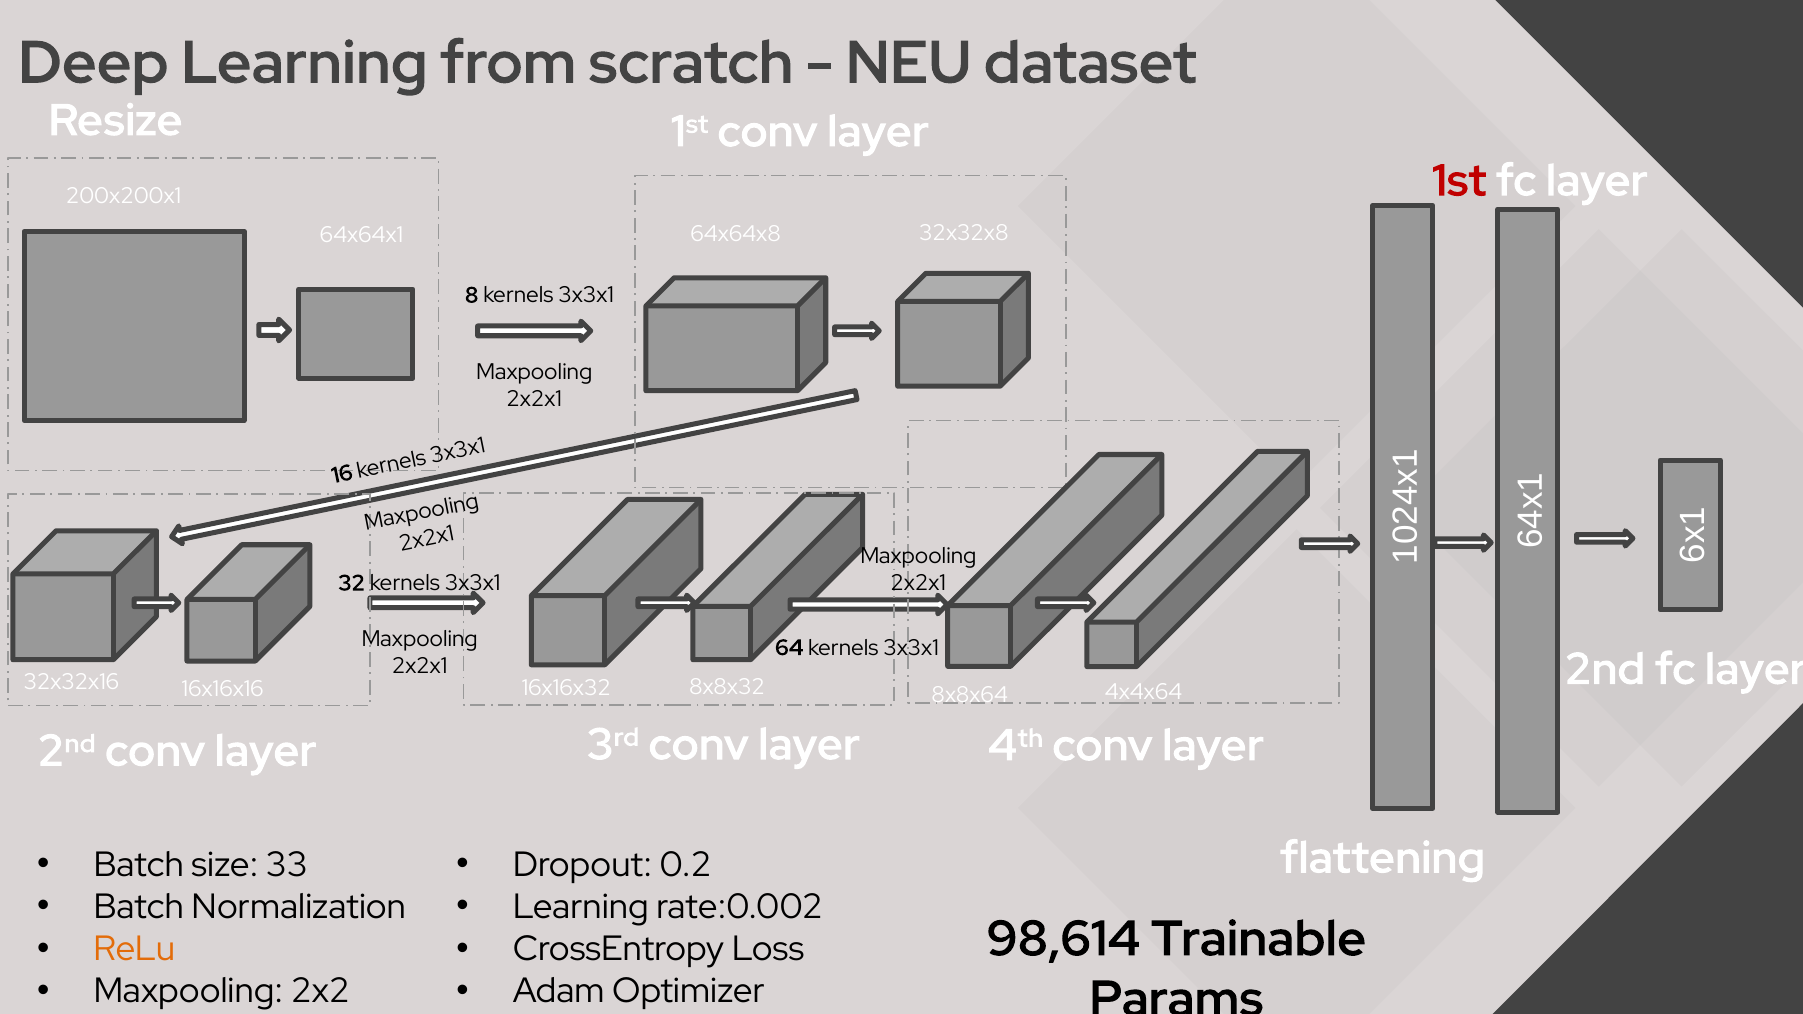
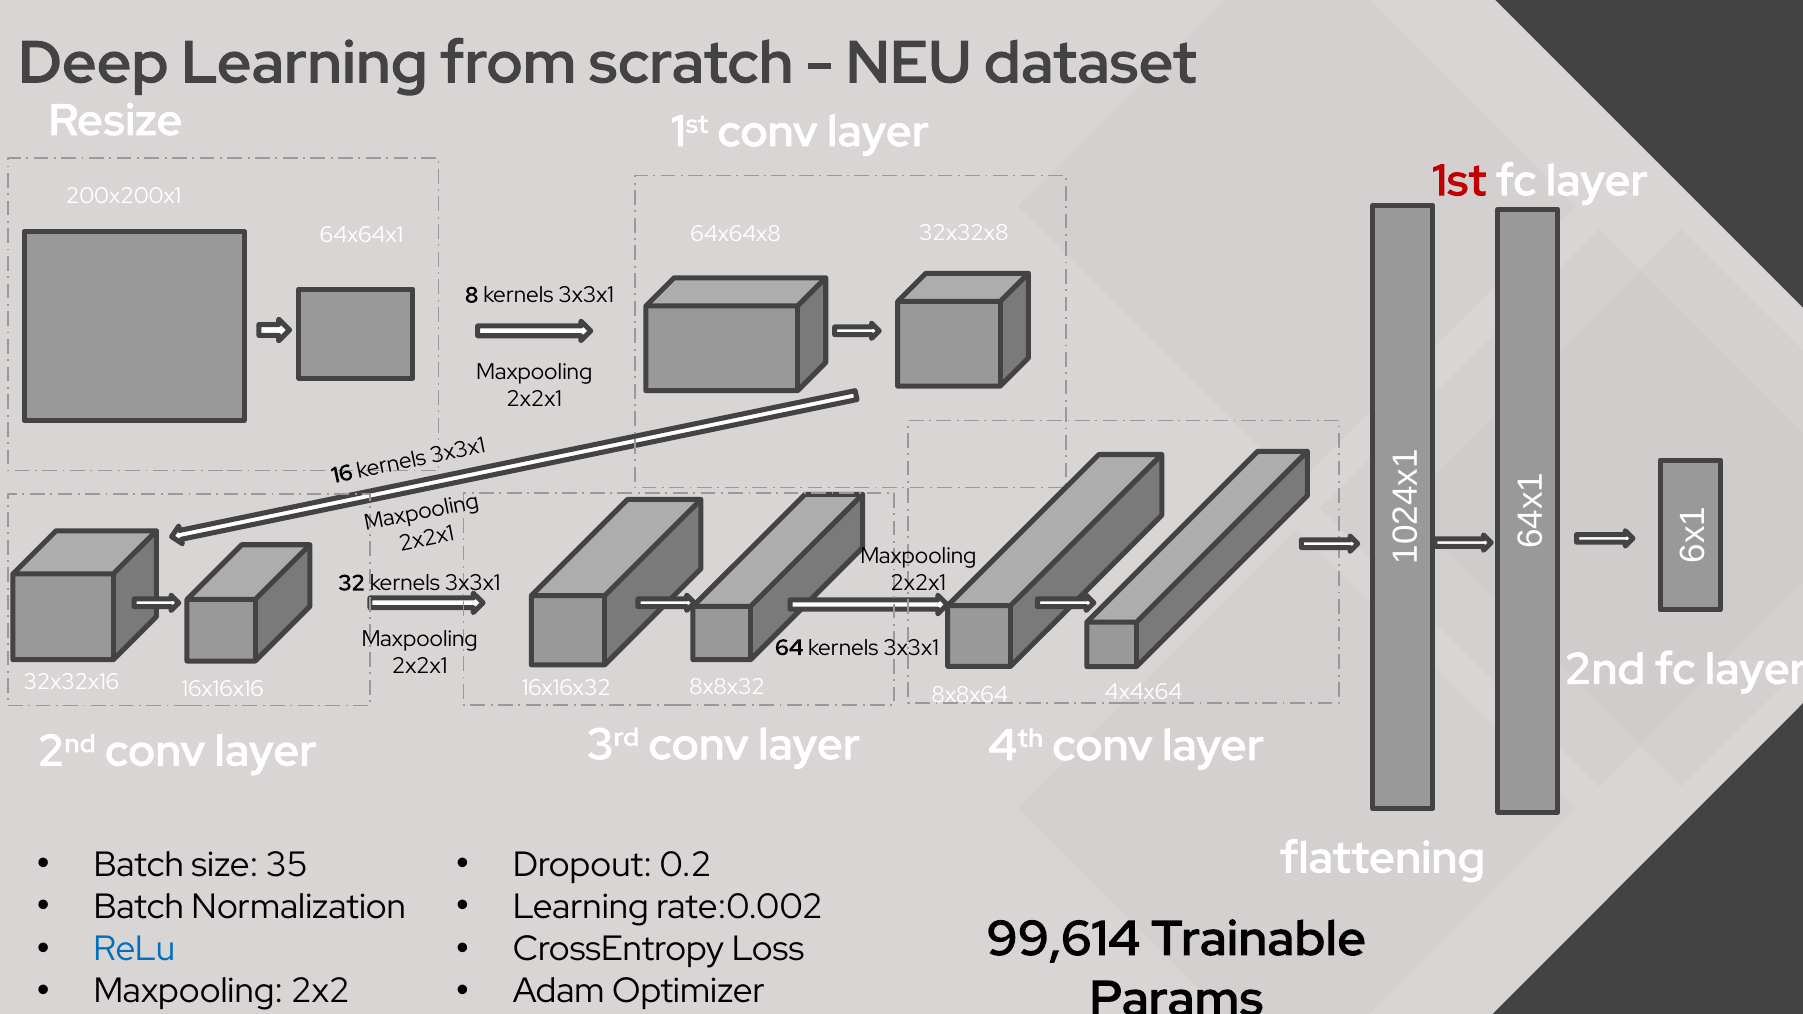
33: 33 -> 35
98,614: 98,614 -> 99,614
ReLu colour: orange -> blue
